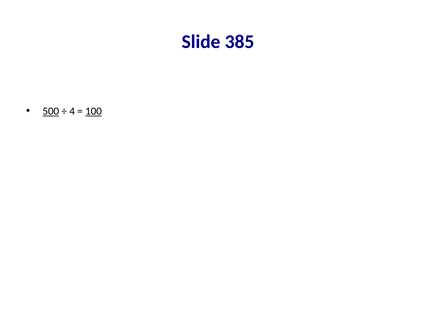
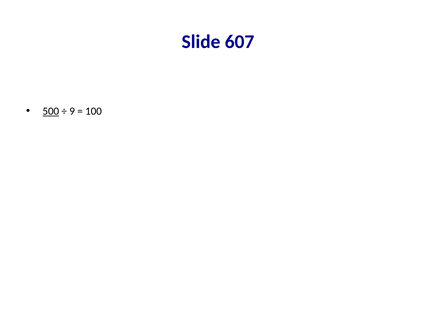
385: 385 -> 607
4: 4 -> 9
100 underline: present -> none
